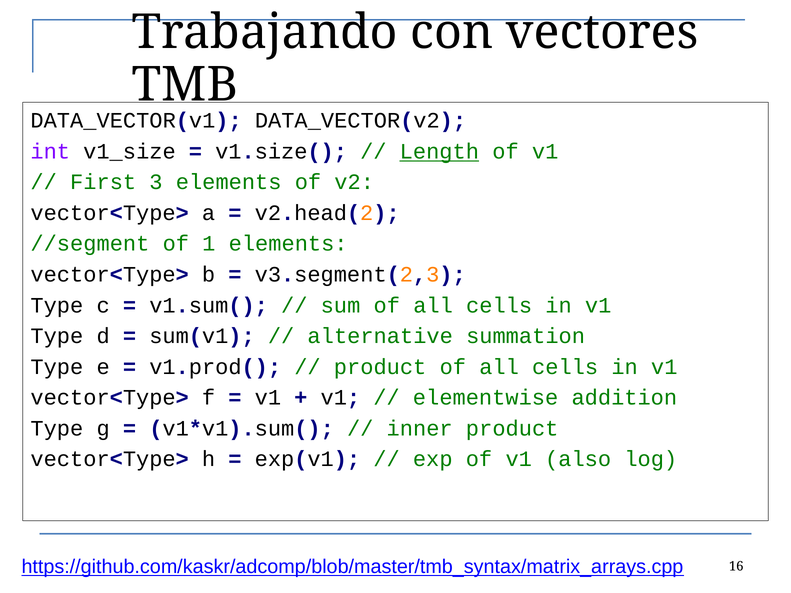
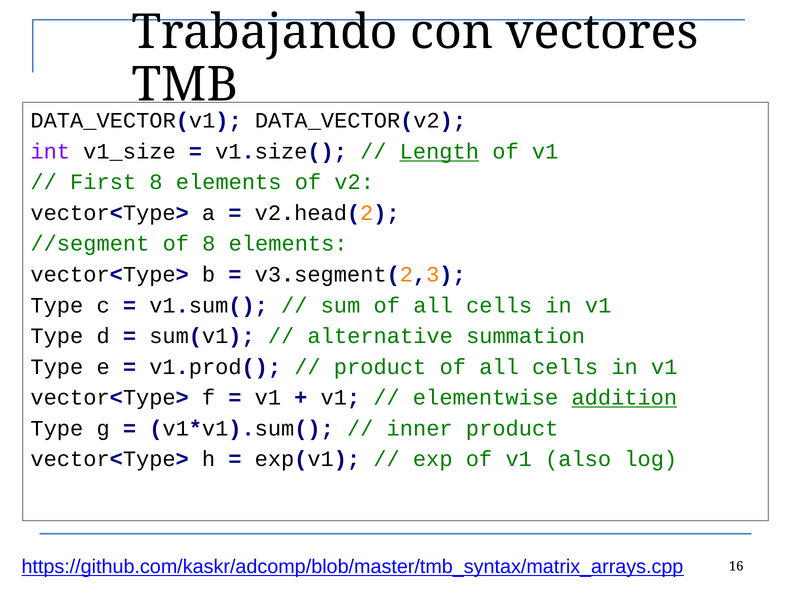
First 3: 3 -> 8
of 1: 1 -> 8
addition underline: none -> present
